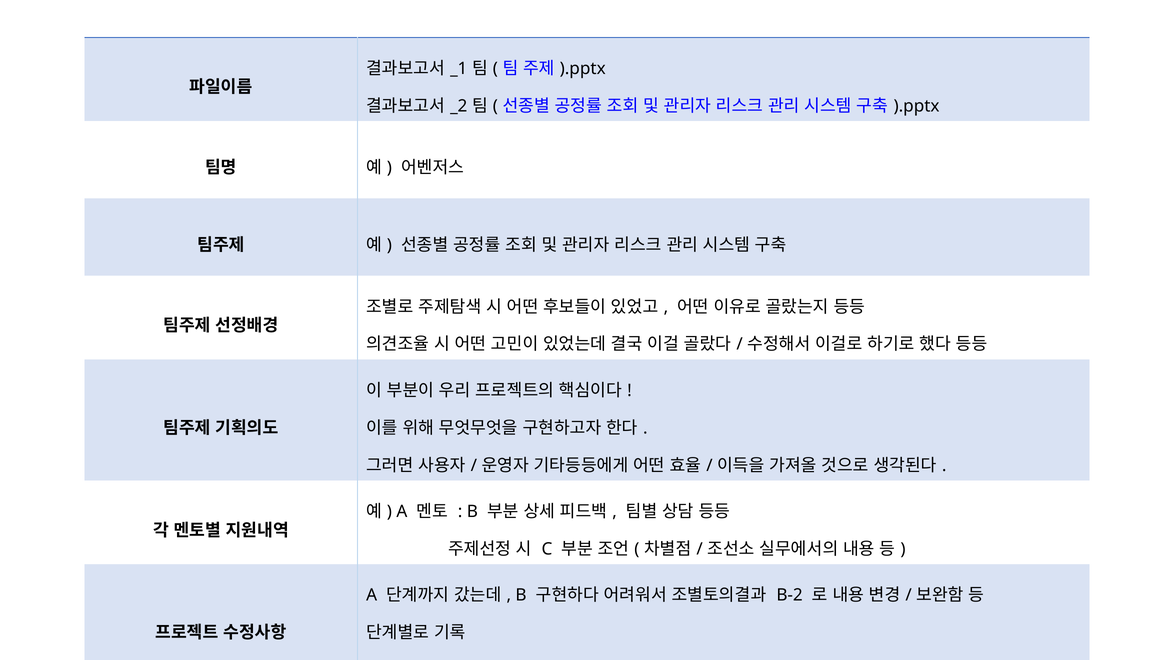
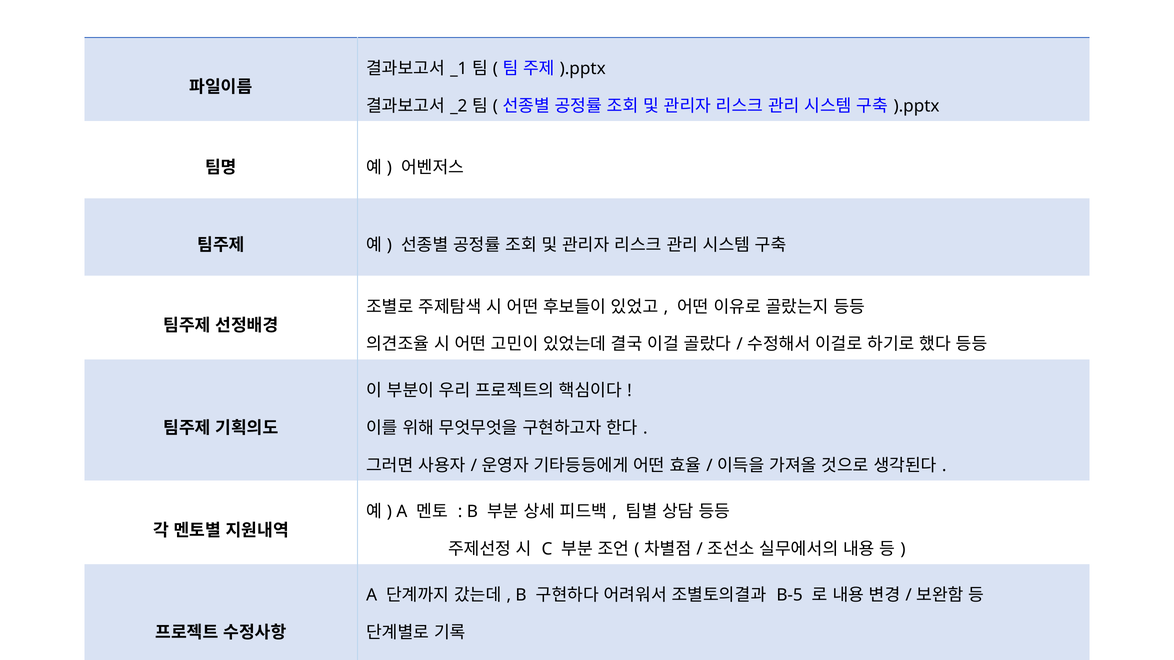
B-2: B-2 -> B-5
